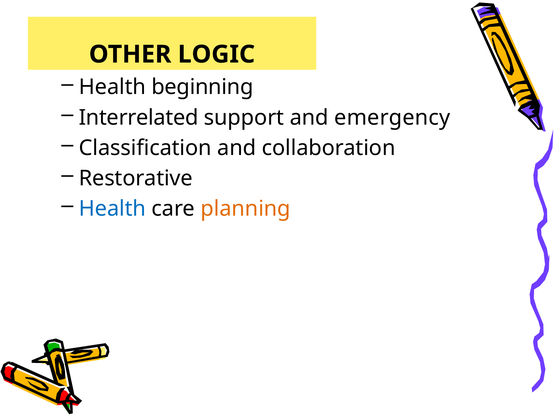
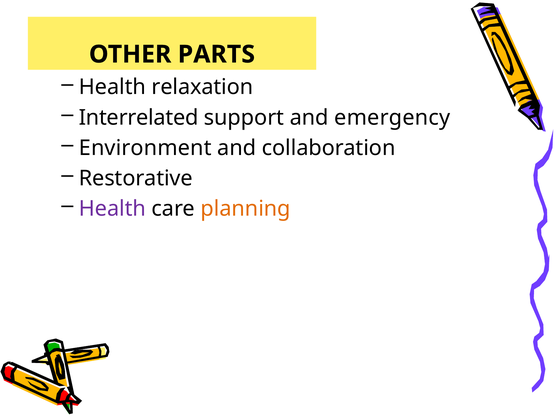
LOGIC: LOGIC -> PARTS
beginning: beginning -> relaxation
Classification: Classification -> Environment
Health at (112, 208) colour: blue -> purple
